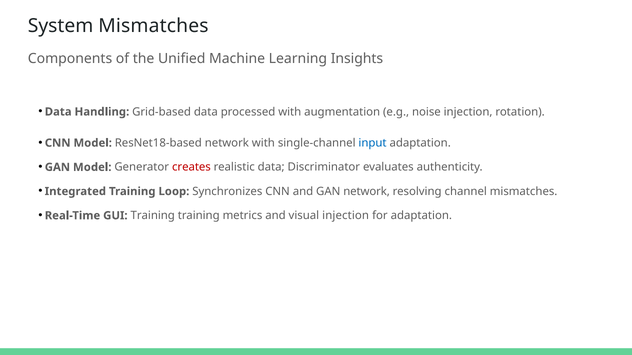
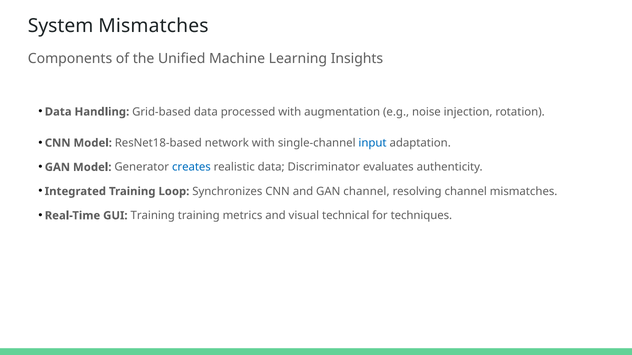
creates colour: red -> blue
GAN network: network -> channel
visual injection: injection -> technical
for adaptation: adaptation -> techniques
